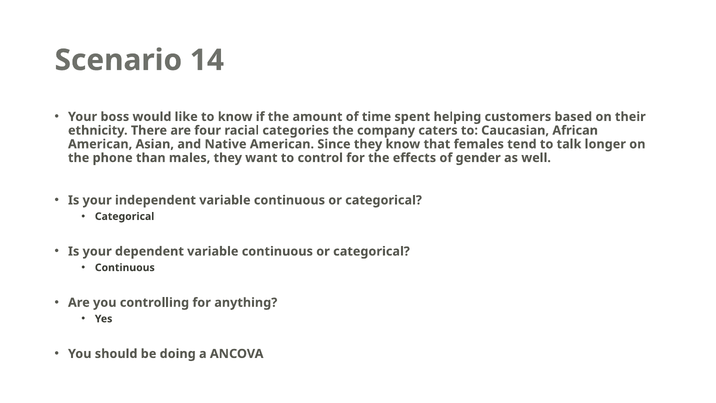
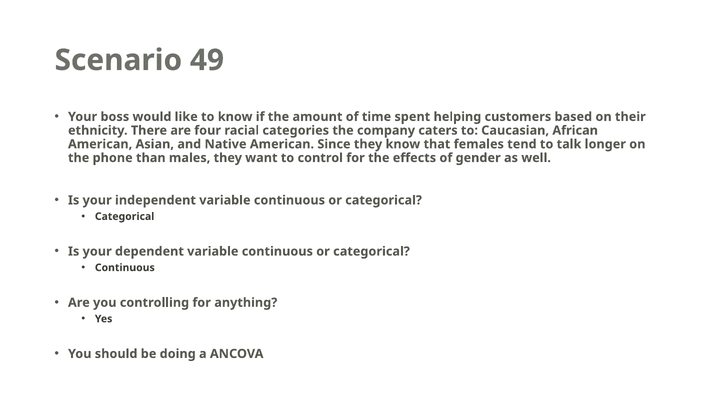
14: 14 -> 49
